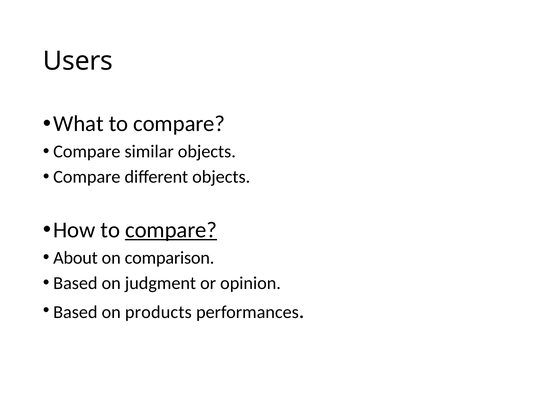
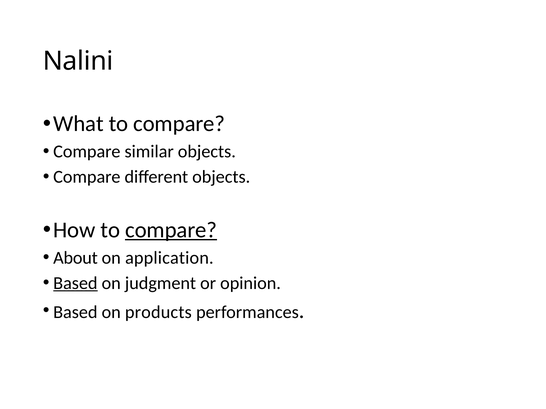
Users: Users -> Nalini
comparison: comparison -> application
Based at (75, 283) underline: none -> present
